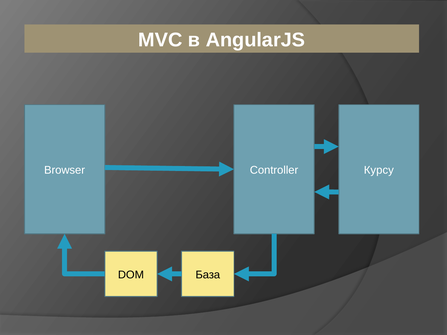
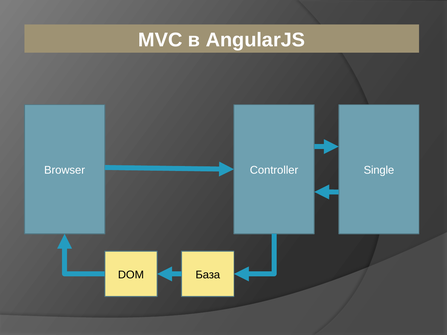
Курсу: Курсу -> Single
